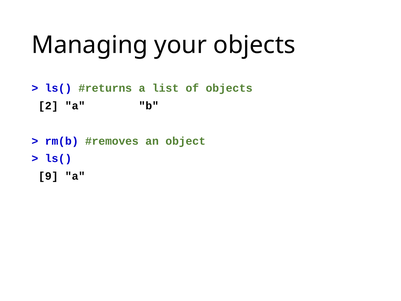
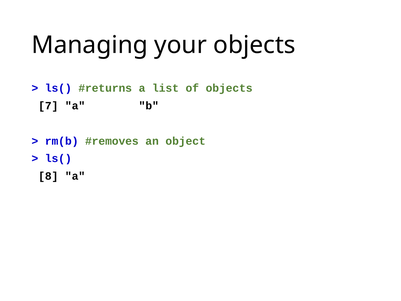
2: 2 -> 7
9: 9 -> 8
